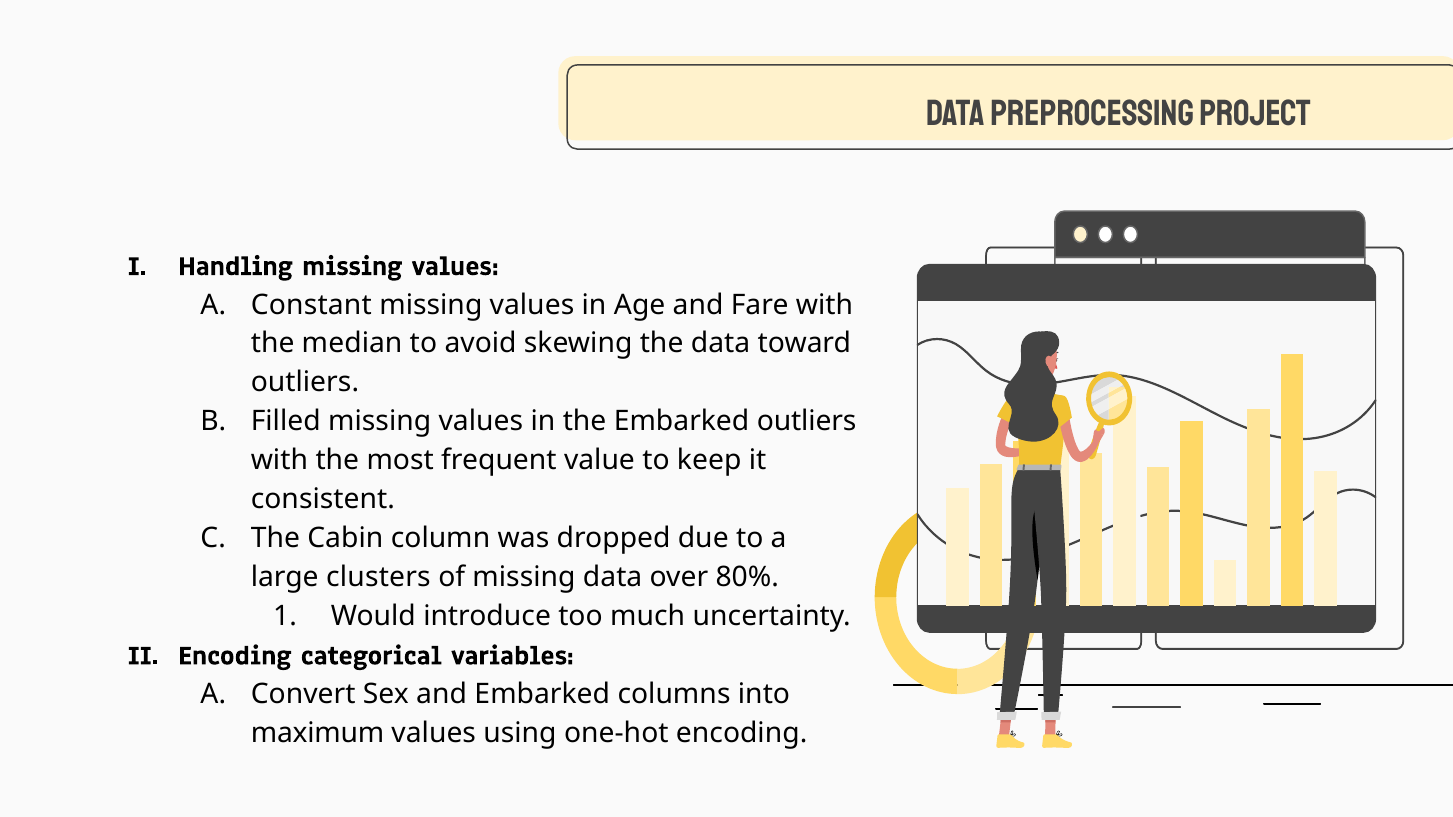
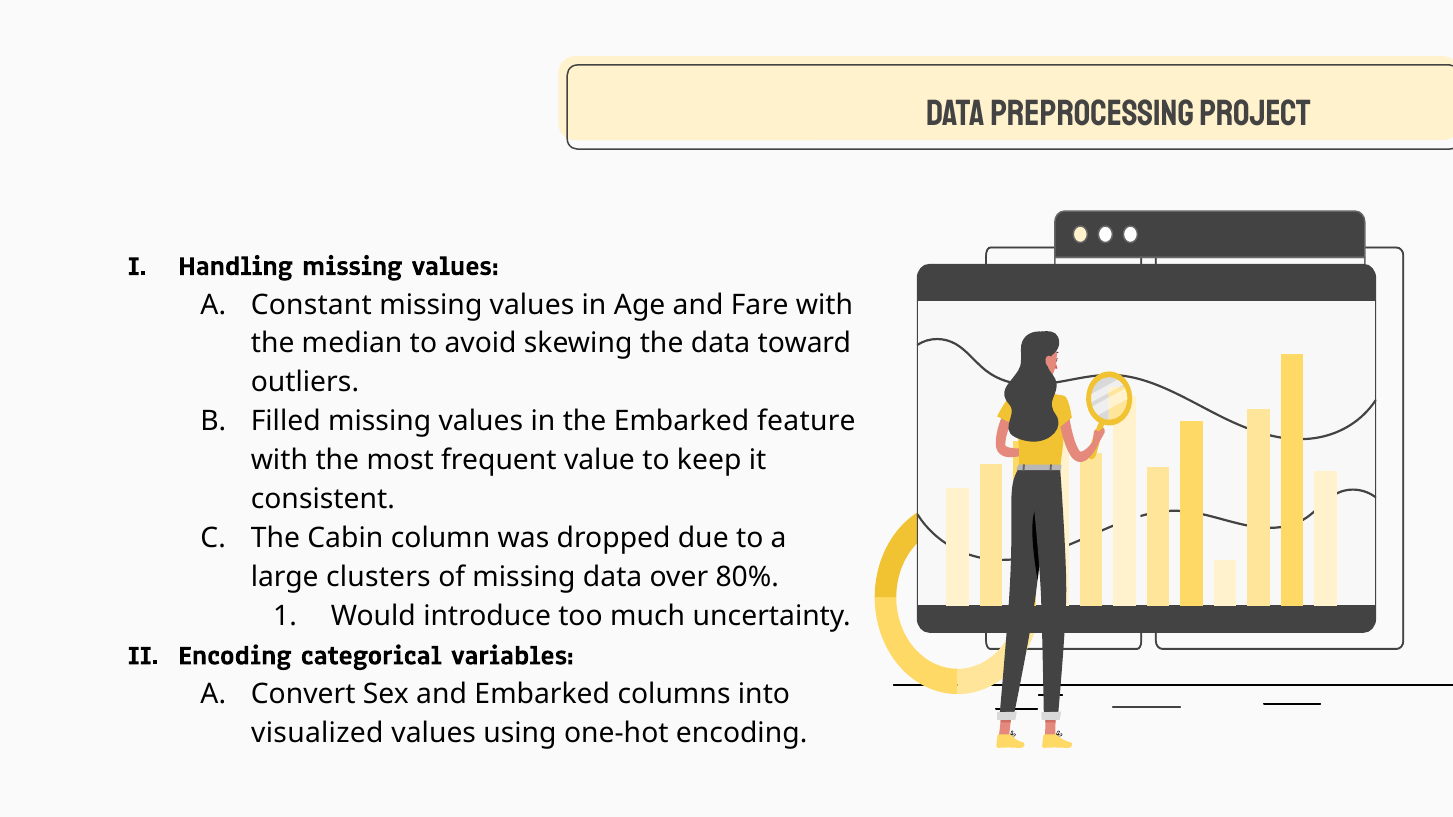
Embarked outliers: outliers -> feature
maximum: maximum -> visualized
